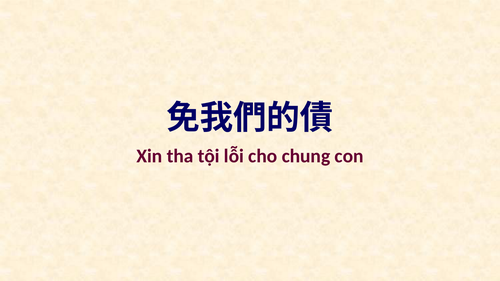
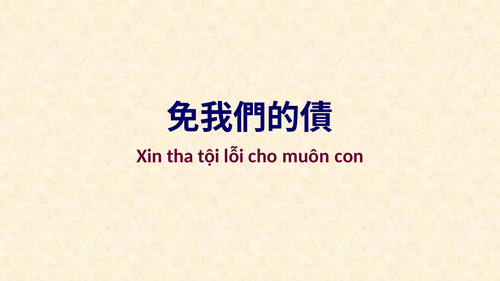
chung: chung -> muôn
